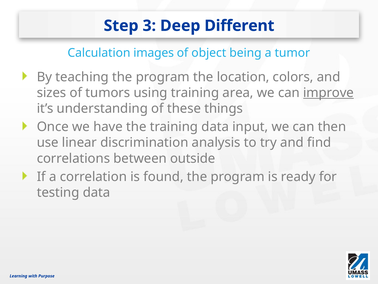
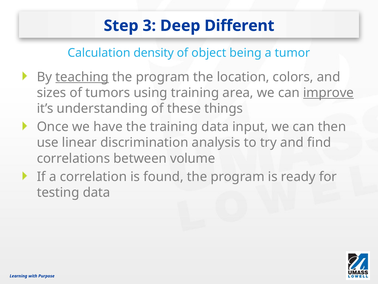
images: images -> density
teaching underline: none -> present
outside: outside -> volume
